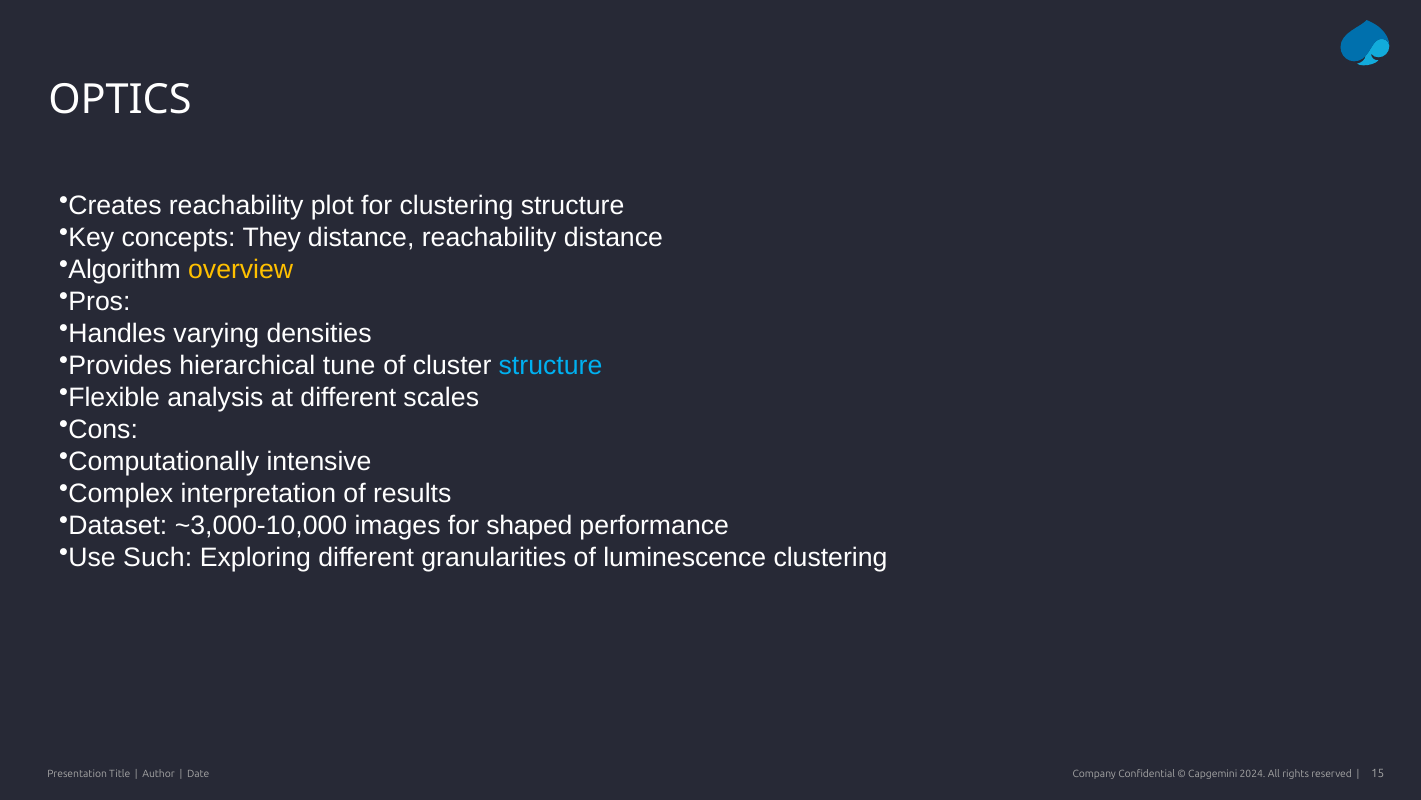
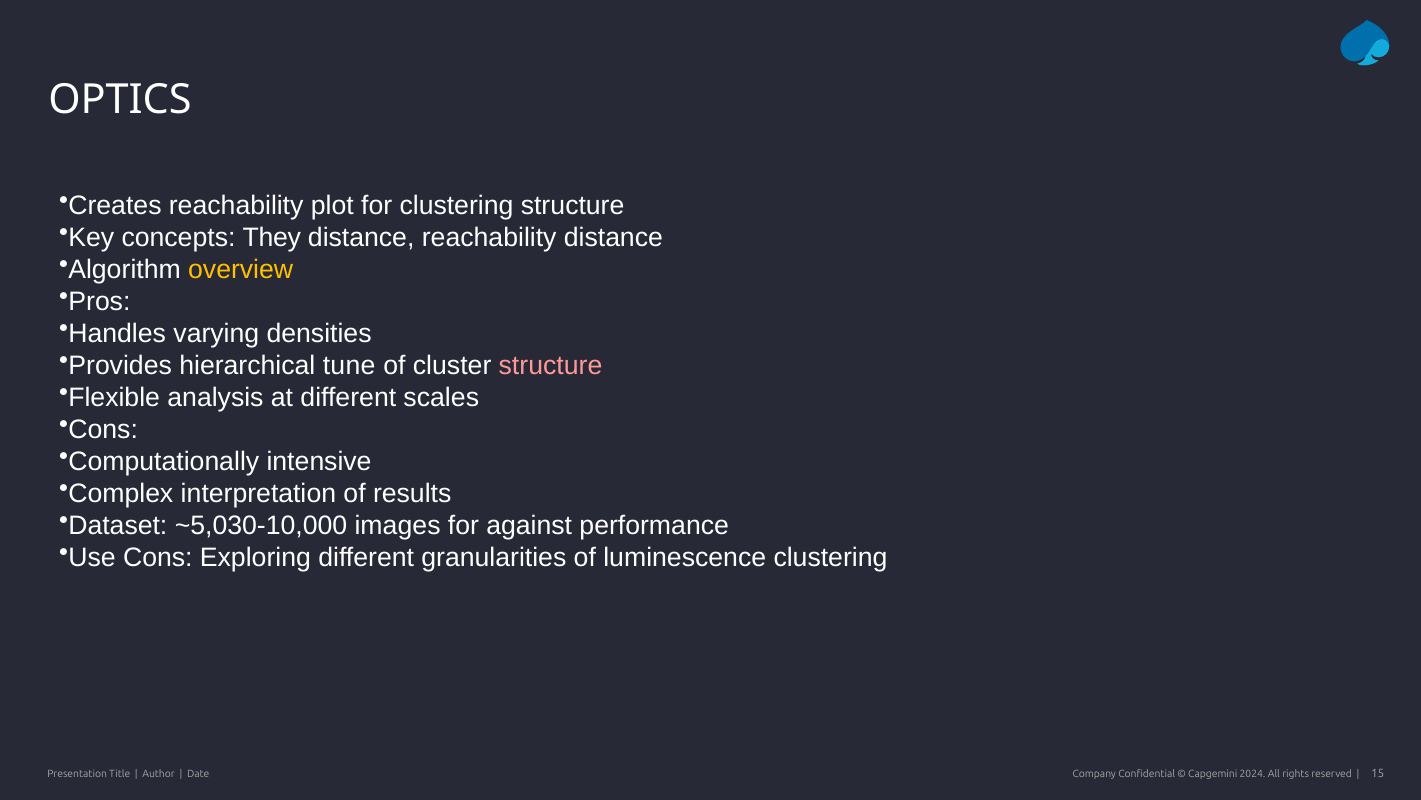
structure at (550, 365) colour: light blue -> pink
~3,000-10,000: ~3,000-10,000 -> ~5,030-10,000
shaped: shaped -> against
Use Such: Such -> Cons
